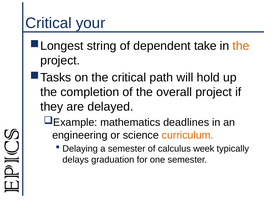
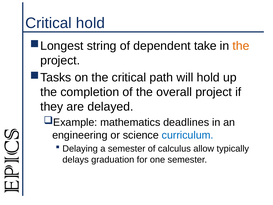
Critical your: your -> hold
curriculum colour: orange -> blue
week: week -> allow
